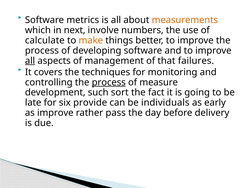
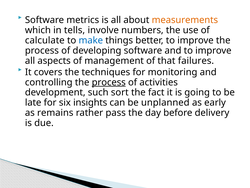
next: next -> tells
make colour: orange -> blue
all at (30, 61) underline: present -> none
measure: measure -> activities
provide: provide -> insights
individuals: individuals -> unplanned
as improve: improve -> remains
